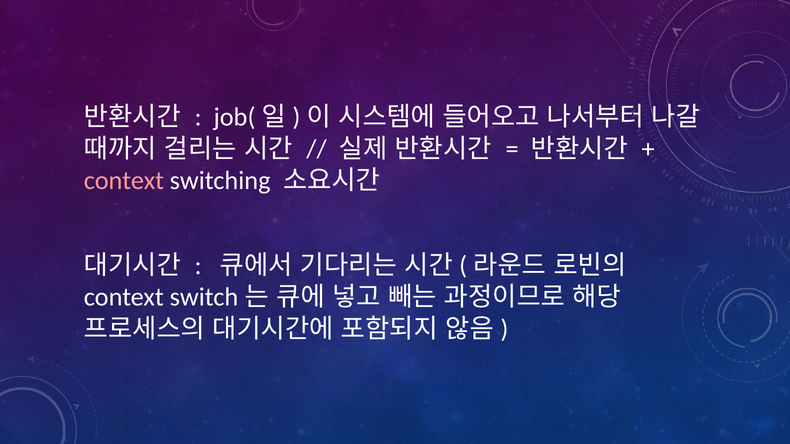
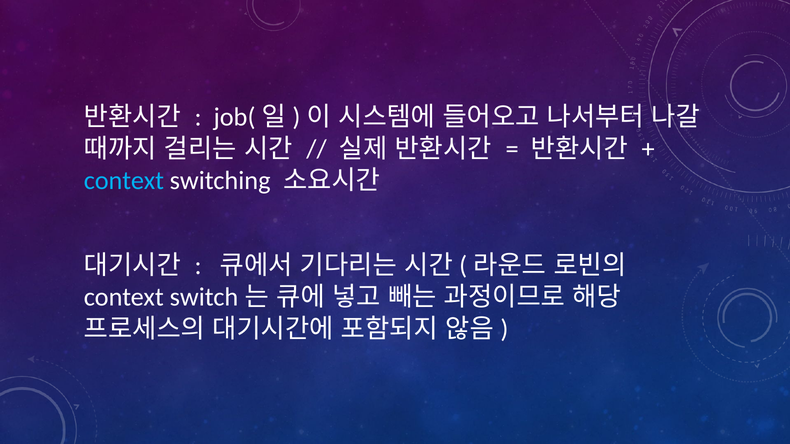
context at (124, 181) colour: pink -> light blue
